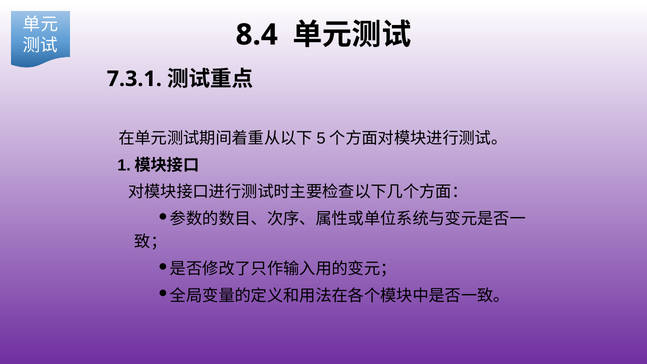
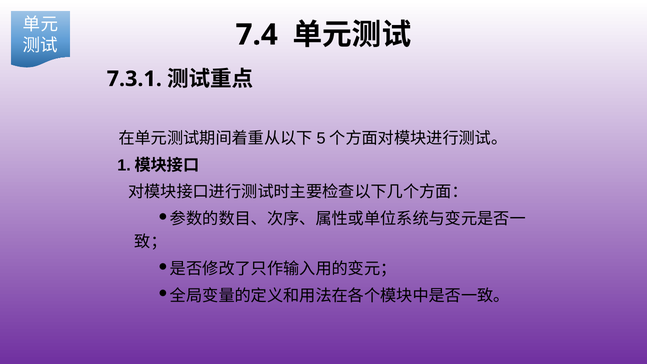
8.4: 8.4 -> 7.4
